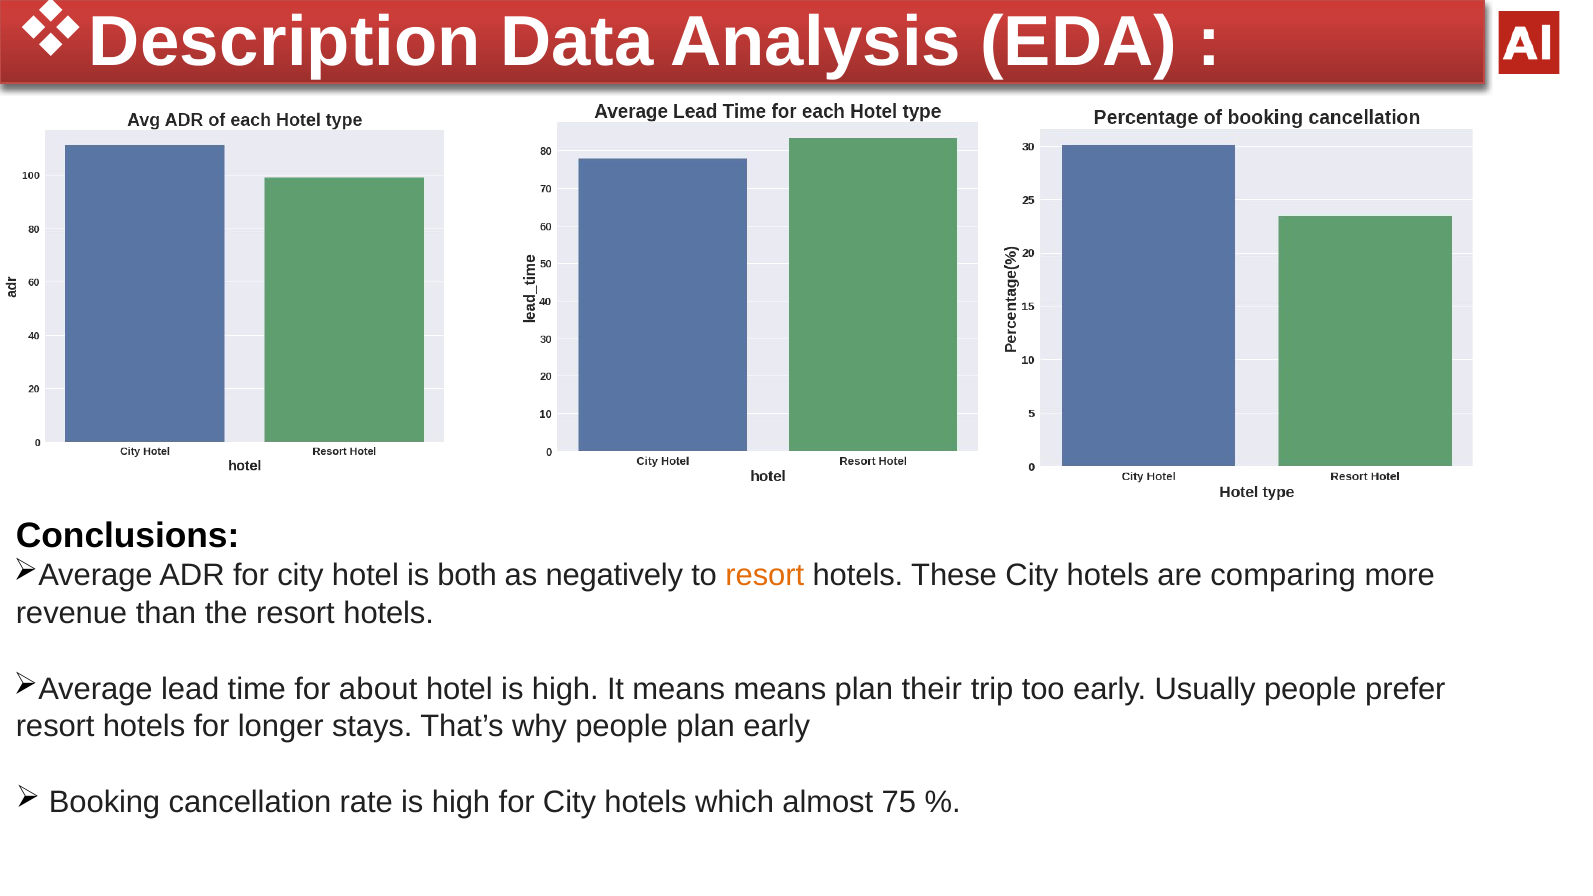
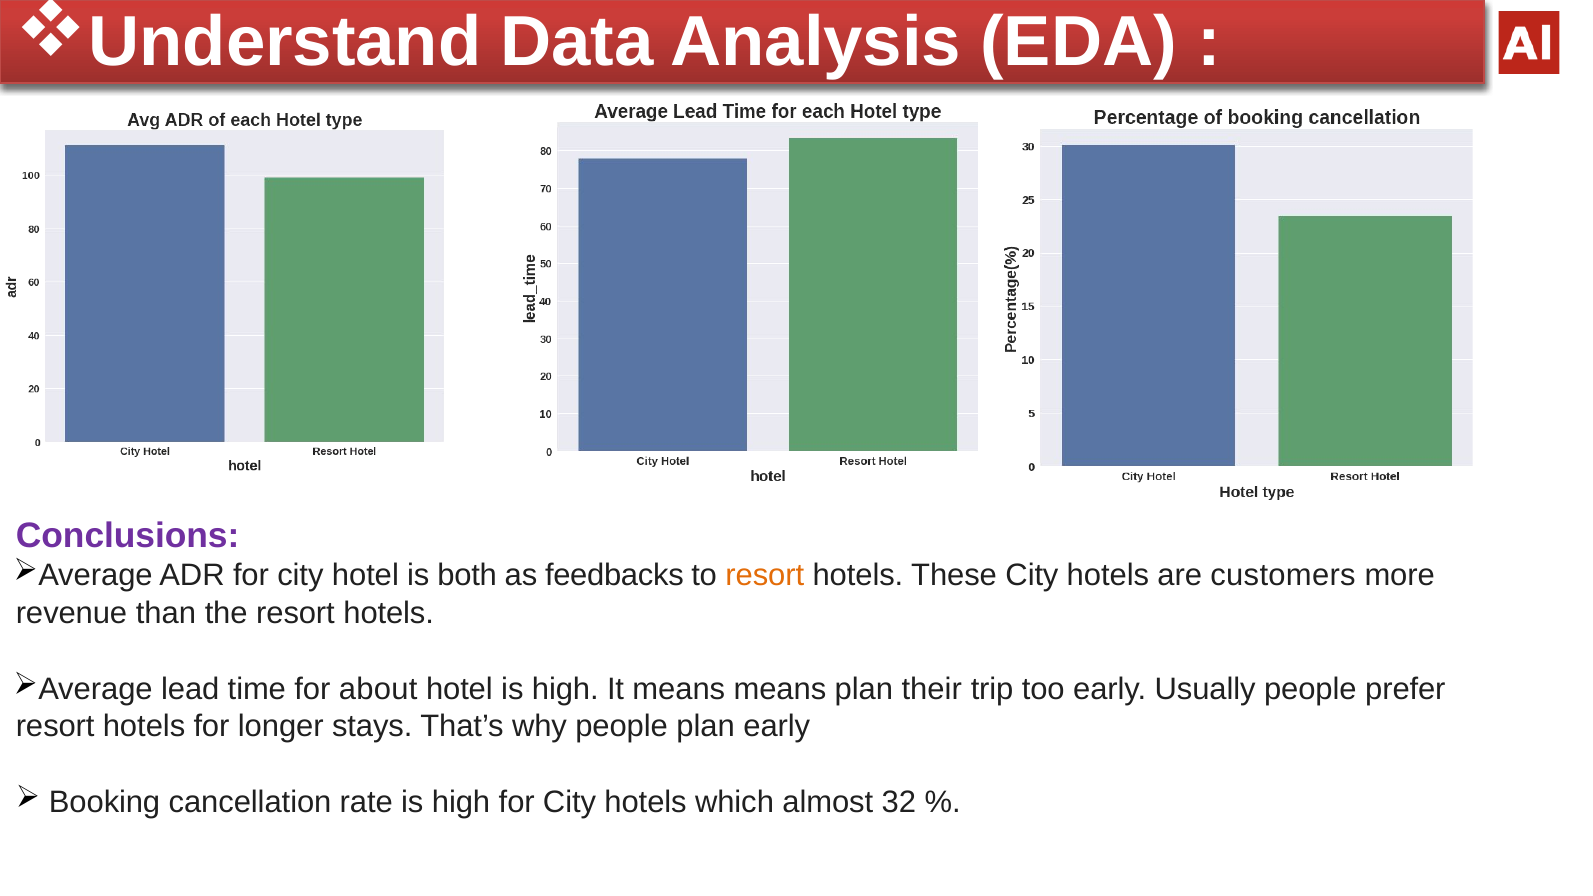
Description: Description -> Understand
Conclusions colour: black -> purple
negatively: negatively -> feedbacks
comparing: comparing -> customers
75: 75 -> 32
